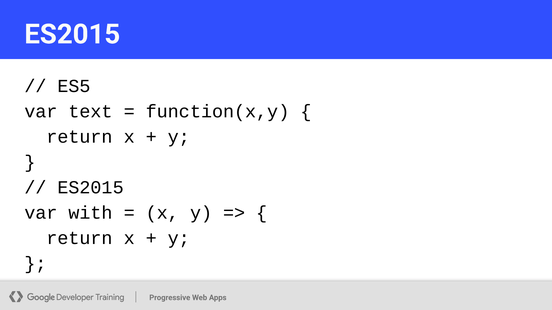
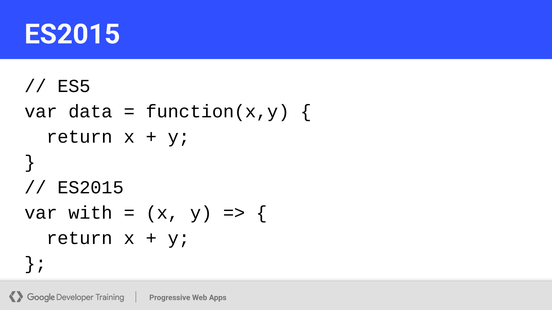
text: text -> data
